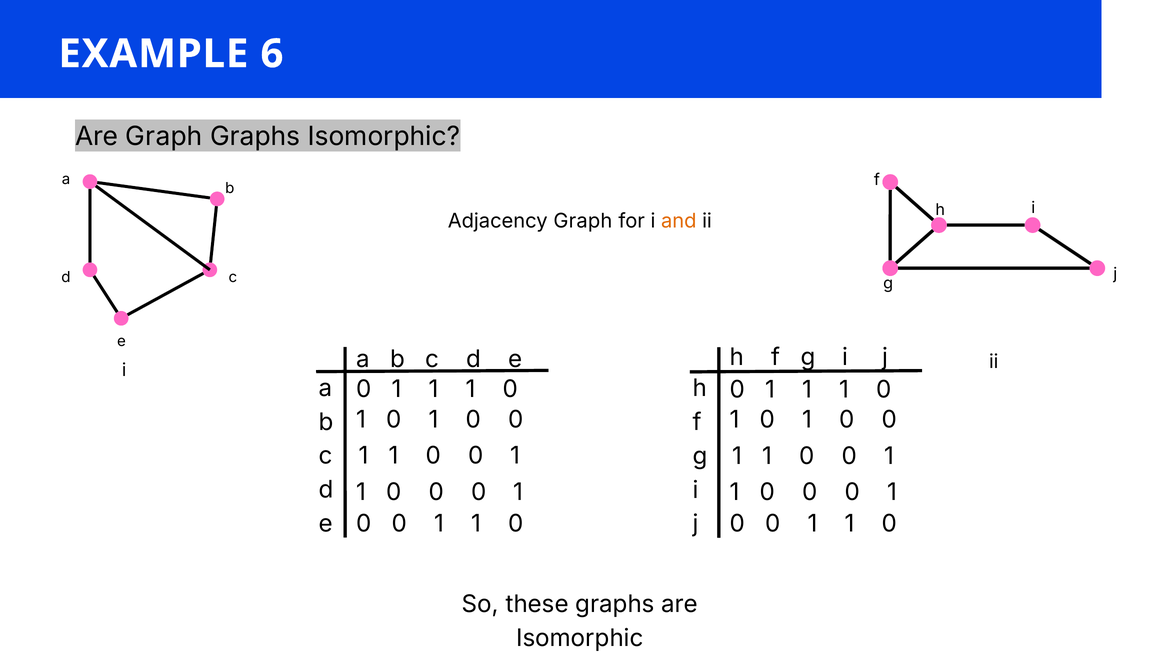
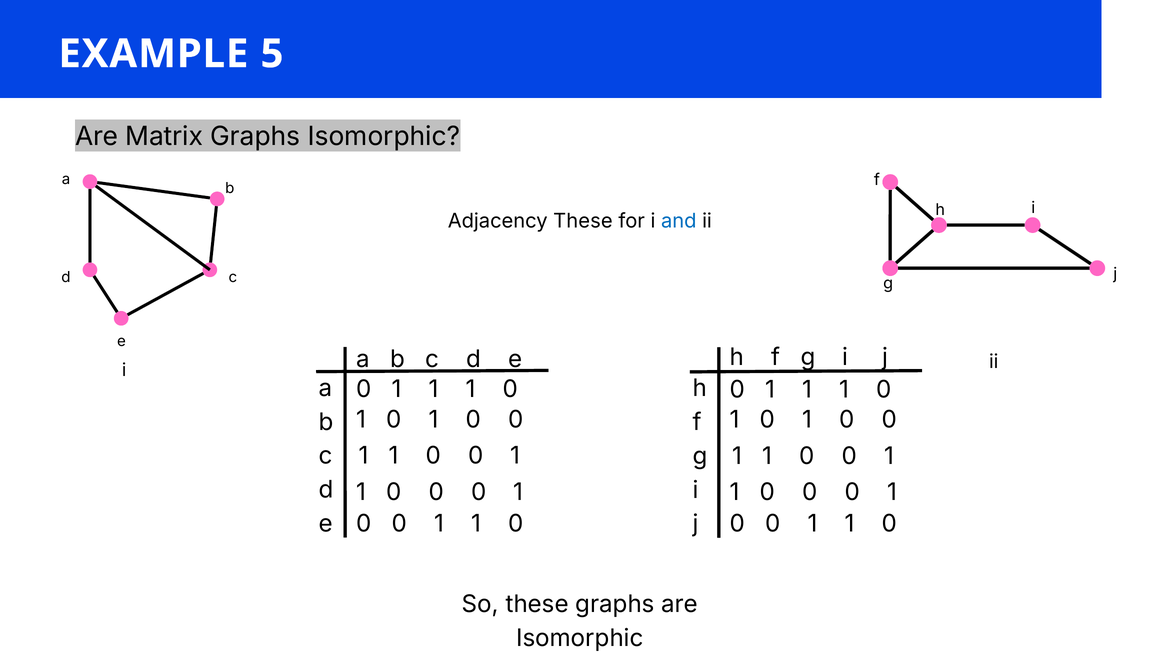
6: 6 -> 5
Are Graph: Graph -> Matrix
Adjacency Graph: Graph -> These
and colour: orange -> blue
